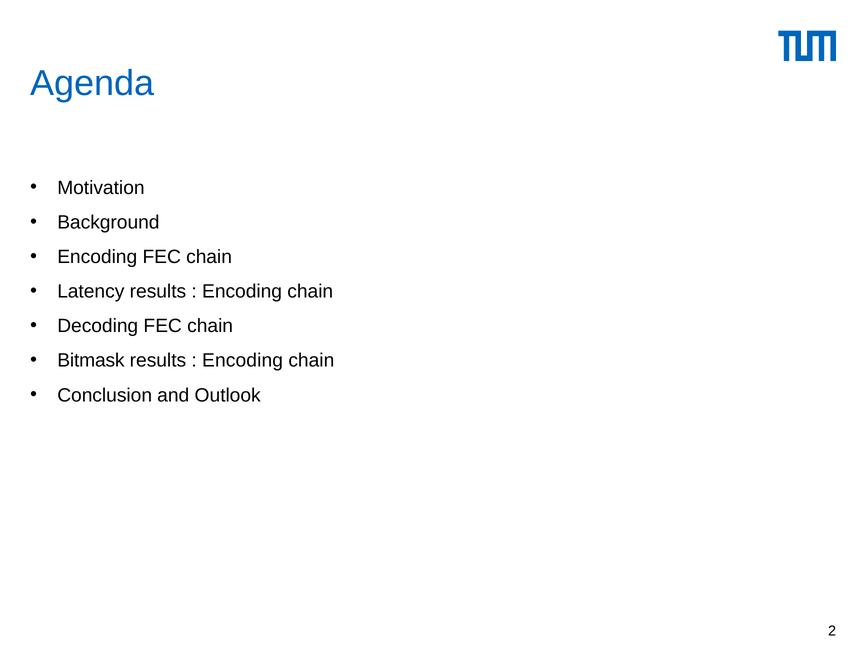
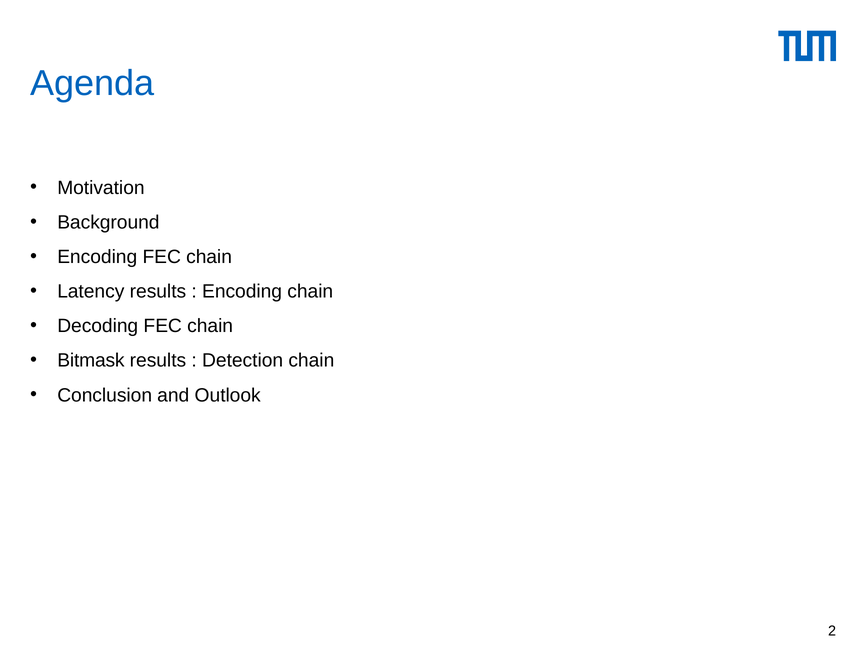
Encoding at (243, 361): Encoding -> Detection
